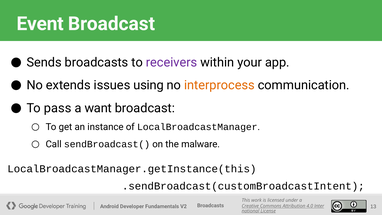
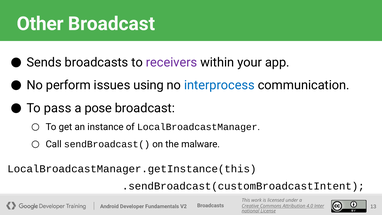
Event: Event -> Other
extends: extends -> perform
interprocess colour: orange -> blue
want: want -> pose
